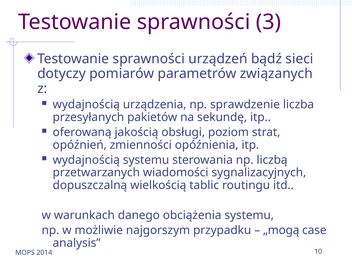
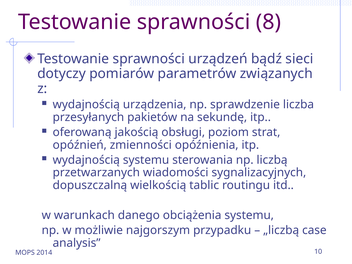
3: 3 -> 8
„mogą: „mogą -> „liczbą
